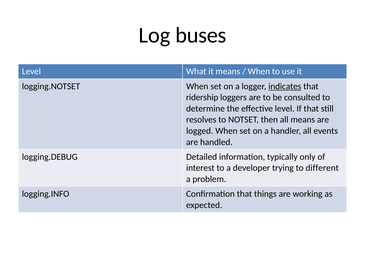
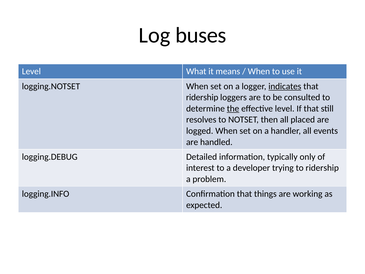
the underline: none -> present
all means: means -> placed
to different: different -> ridership
